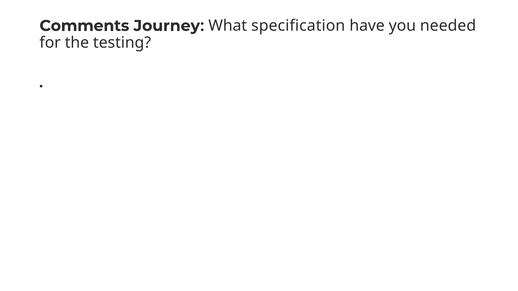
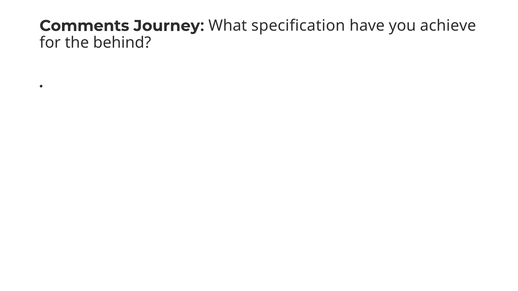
needed: needed -> achieve
testing: testing -> behind
